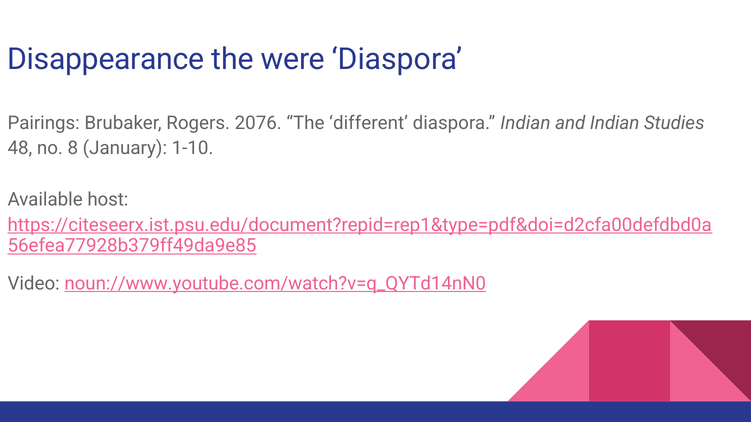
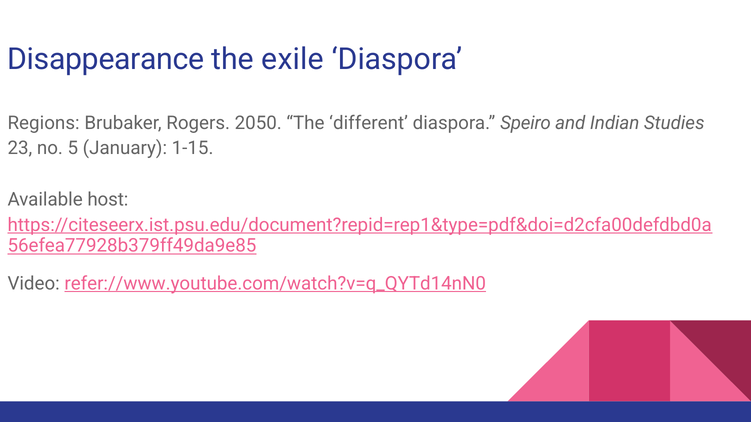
were: were -> exile
Pairings: Pairings -> Regions
2076: 2076 -> 2050
diaspora Indian: Indian -> Speiro
48: 48 -> 23
8: 8 -> 5
1-10: 1-10 -> 1-15
noun://www.youtube.com/watch?v=q_QYTd14nN0: noun://www.youtube.com/watch?v=q_QYTd14nN0 -> refer://www.youtube.com/watch?v=q_QYTd14nN0
